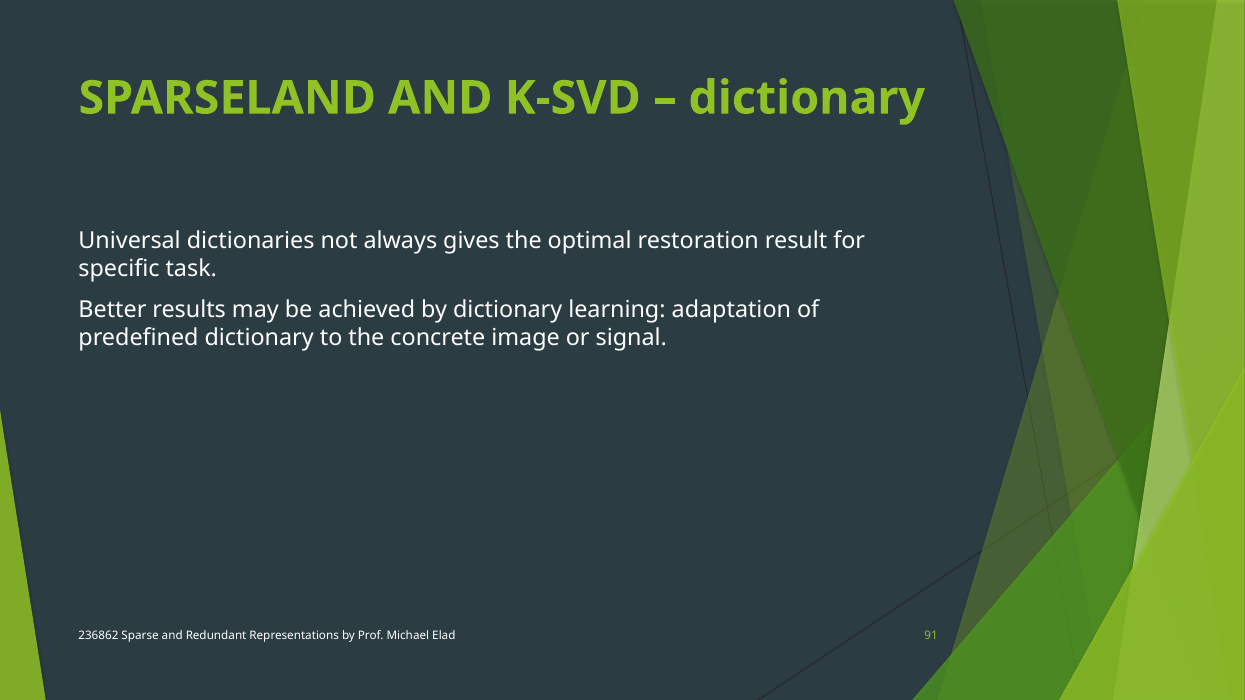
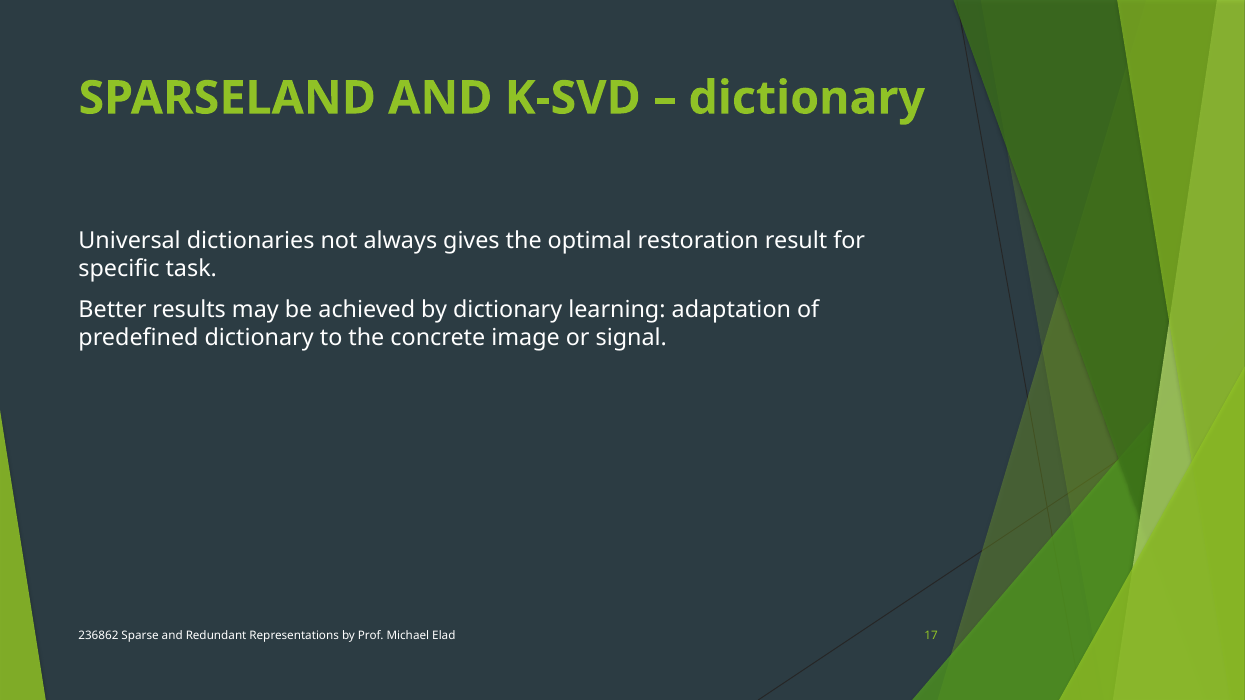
91: 91 -> 17
